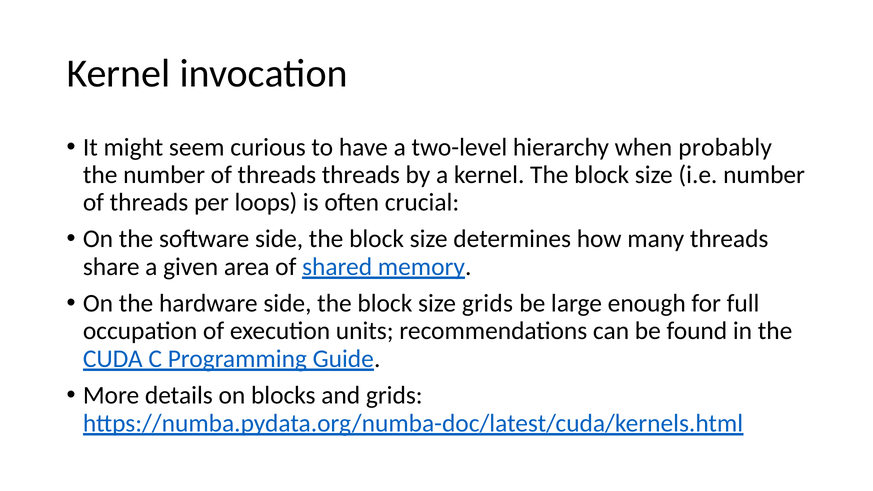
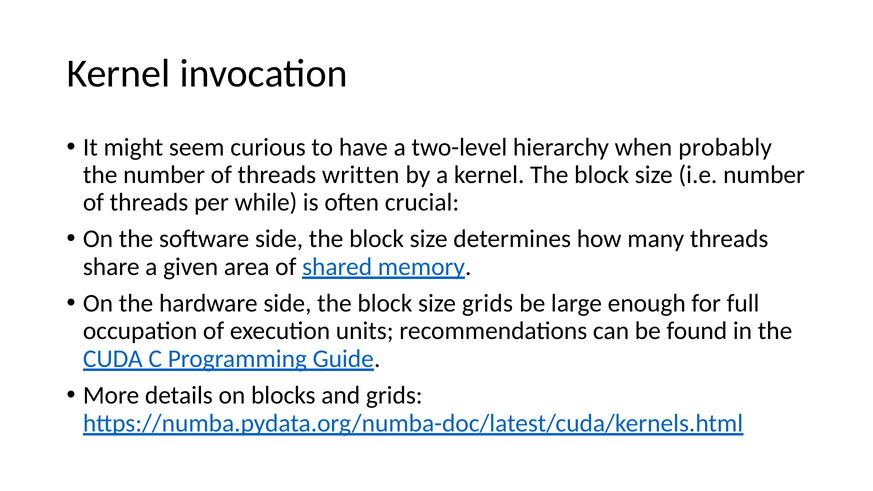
threads threads: threads -> written
loops: loops -> while
